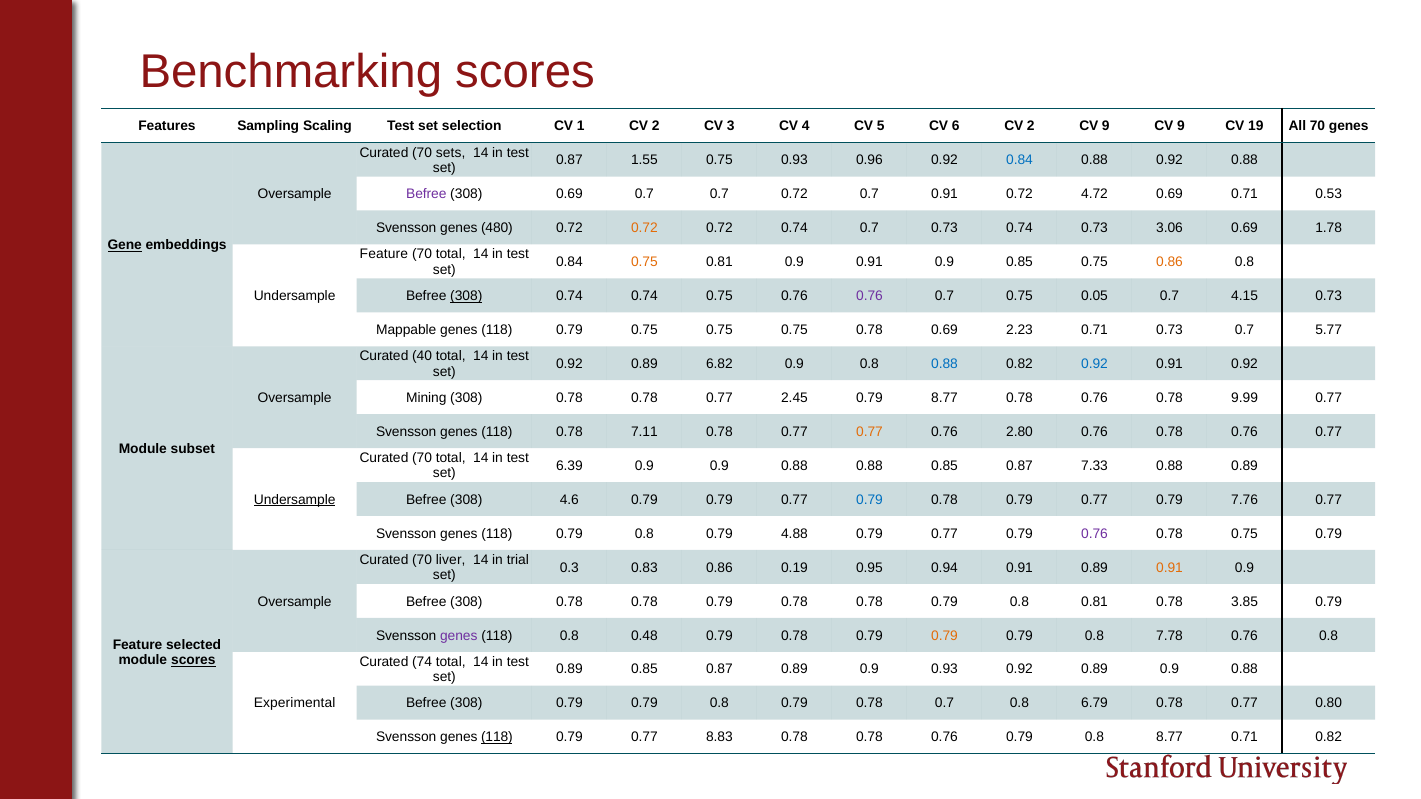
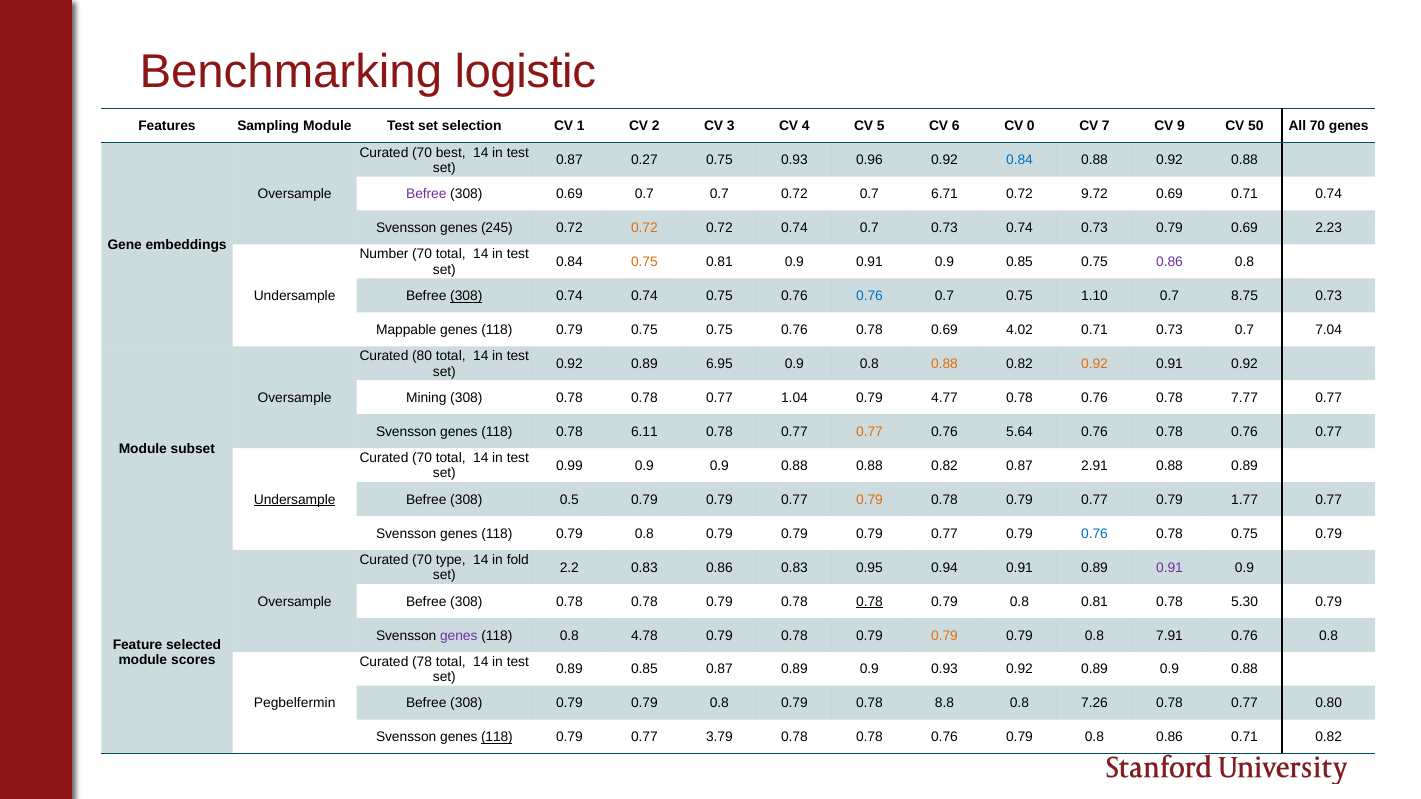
Benchmarking scores: scores -> logistic
Sampling Scaling: Scaling -> Module
6 CV 2: 2 -> 0
9 at (1106, 126): 9 -> 7
19: 19 -> 50
sets: sets -> best
1.55: 1.55 -> 0.27
0.7 0.91: 0.91 -> 6.71
4.72: 4.72 -> 9.72
0.71 0.53: 0.53 -> 0.74
480: 480 -> 245
0.73 3.06: 3.06 -> 0.79
1.78: 1.78 -> 2.23
Gene underline: present -> none
Feature at (384, 254): Feature -> Number
0.86 at (1170, 262) colour: orange -> purple
0.76 at (869, 296) colour: purple -> blue
0.05: 0.05 -> 1.10
4.15: 4.15 -> 8.75
0.75 0.75 0.75: 0.75 -> 0.76
2.23: 2.23 -> 4.02
5.77: 5.77 -> 7.04
40: 40 -> 80
6.82: 6.82 -> 6.95
0.88 at (945, 364) colour: blue -> orange
0.92 at (1095, 364) colour: blue -> orange
2.45: 2.45 -> 1.04
0.79 8.77: 8.77 -> 4.77
9.99: 9.99 -> 7.77
7.11: 7.11 -> 6.11
2.80: 2.80 -> 5.64
6.39: 6.39 -> 0.99
0.88 0.88 0.85: 0.85 -> 0.82
7.33: 7.33 -> 2.91
4.6: 4.6 -> 0.5
0.79 at (869, 500) colour: blue -> orange
7.76: 7.76 -> 1.77
0.8 0.79 4.88: 4.88 -> 0.79
0.76 at (1095, 534) colour: purple -> blue
liver: liver -> type
trial: trial -> fold
0.3: 0.3 -> 2.2
0.86 0.19: 0.19 -> 0.83
0.91 at (1170, 568) colour: orange -> purple
0.78 at (869, 602) underline: none -> present
3.85: 3.85 -> 5.30
0.48: 0.48 -> 4.78
7.78: 7.78 -> 7.91
scores at (193, 660) underline: present -> none
74: 74 -> 78
Experimental: Experimental -> Pegbelfermin
0.78 0.7: 0.7 -> 8.8
6.79: 6.79 -> 7.26
8.83: 8.83 -> 3.79
0.8 8.77: 8.77 -> 0.86
